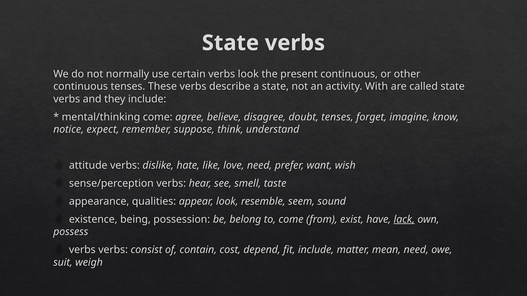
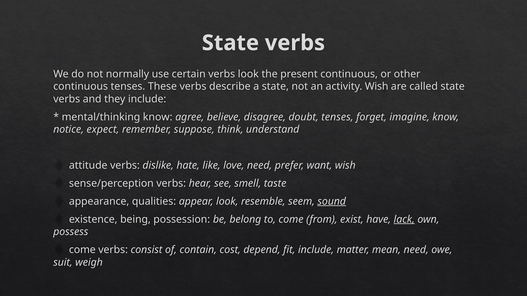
activity With: With -> Wish
mental/thinking come: come -> know
sound underline: none -> present
verbs at (82, 250): verbs -> come
